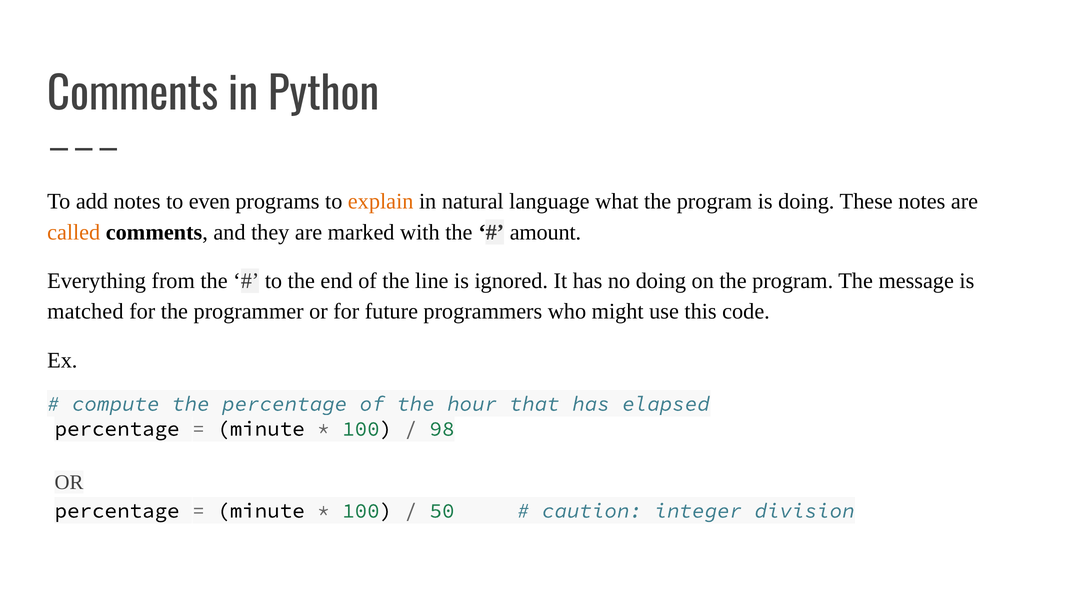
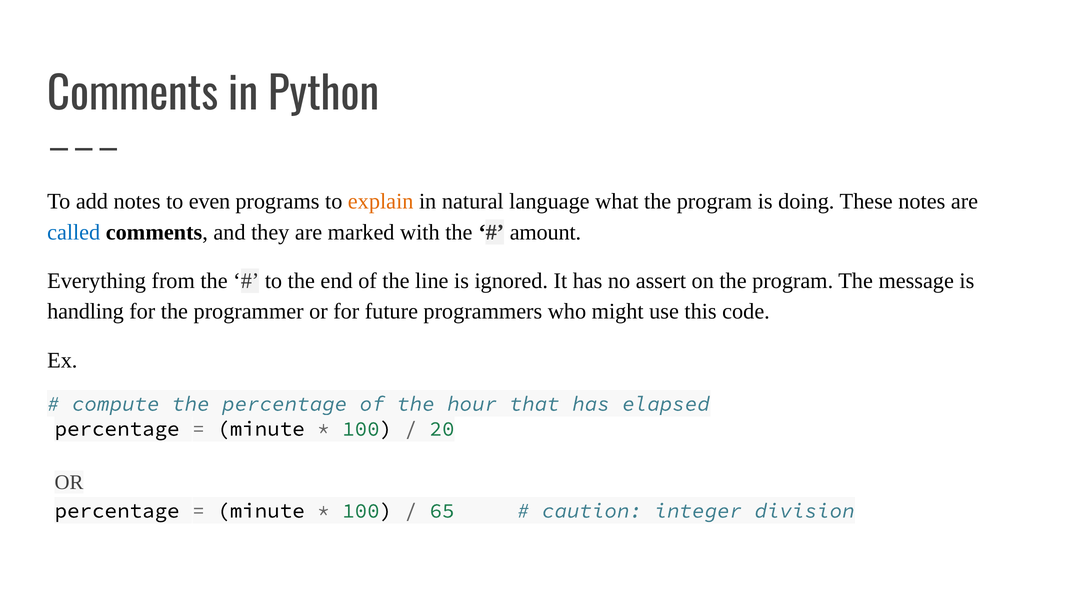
called colour: orange -> blue
no doing: doing -> assert
matched: matched -> handling
98: 98 -> 20
50: 50 -> 65
